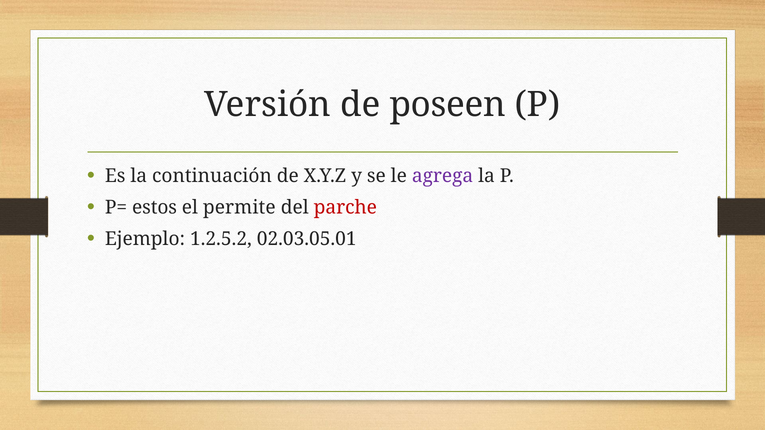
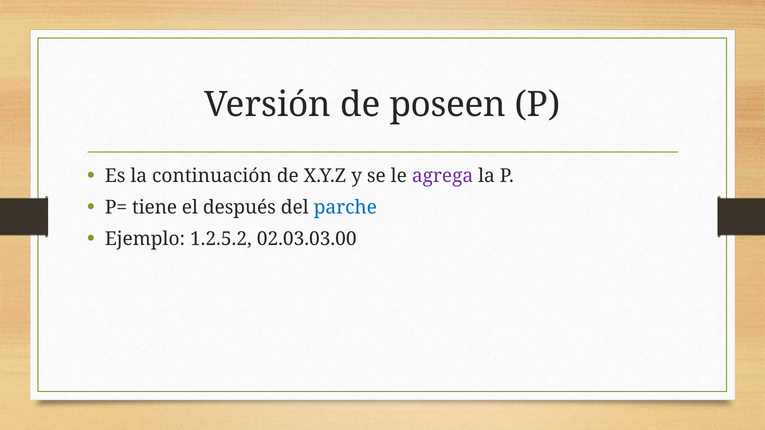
estos: estos -> tiene
permite: permite -> después
parche colour: red -> blue
02.03.05.01: 02.03.05.01 -> 02.03.03.00
